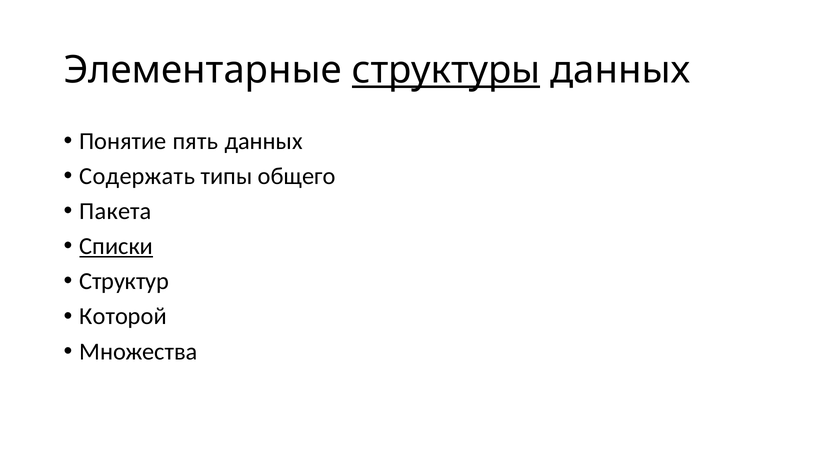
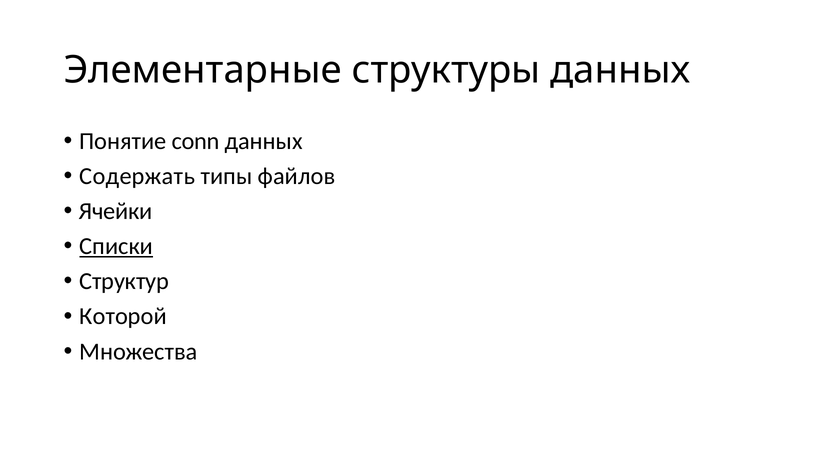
структуры underline: present -> none
пять: пять -> conn
общего: общего -> файлов
Пакета: Пакета -> Ячейки
